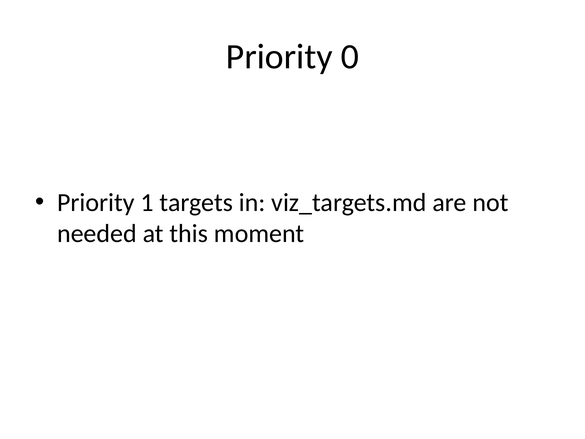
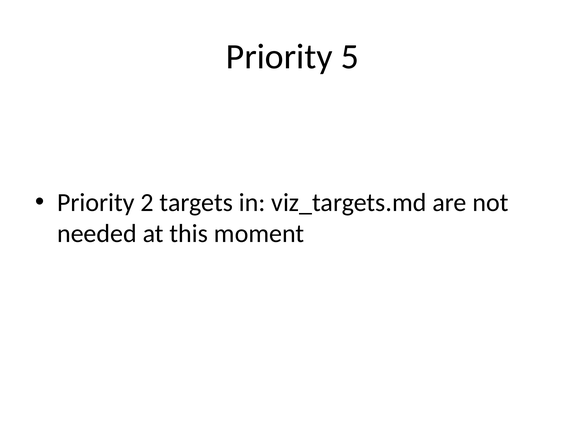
0: 0 -> 5
1: 1 -> 2
